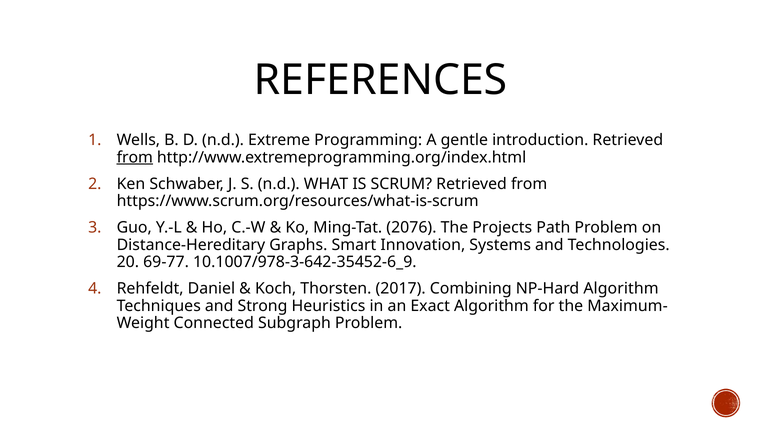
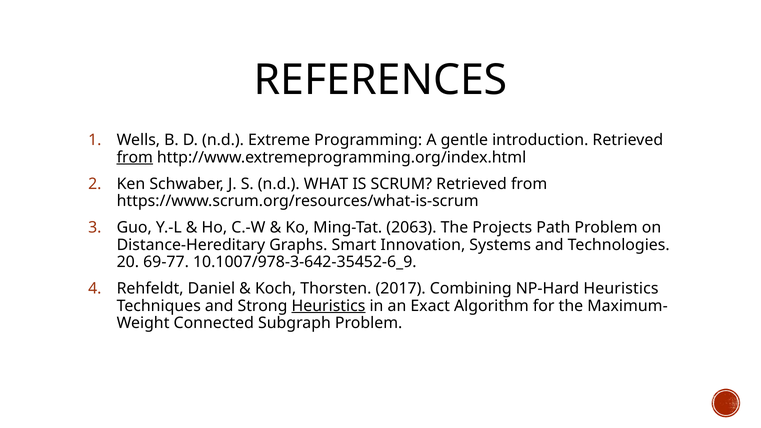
2076: 2076 -> 2063
NP-Hard Algorithm: Algorithm -> Heuristics
Heuristics at (328, 306) underline: none -> present
